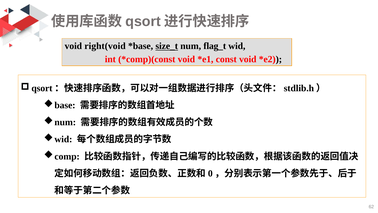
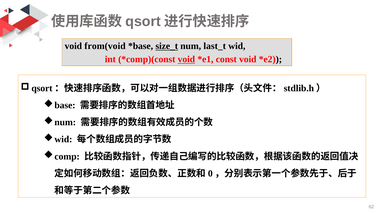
right(void: right(void -> from(void
flag_t: flag_t -> last_t
void at (186, 59) underline: none -> present
